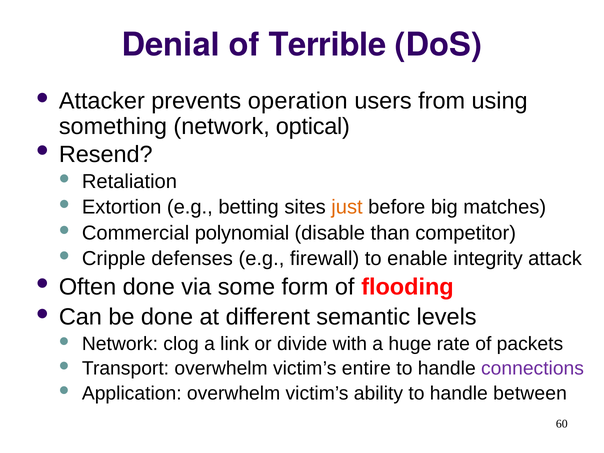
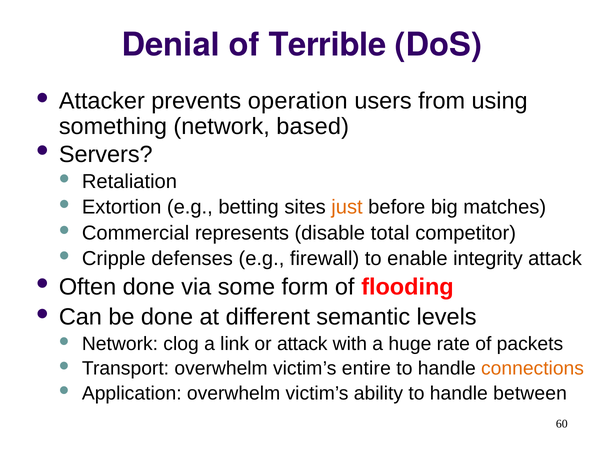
optical: optical -> based
Resend: Resend -> Servers
polynomial: polynomial -> represents
than: than -> total
or divide: divide -> attack
connections colour: purple -> orange
